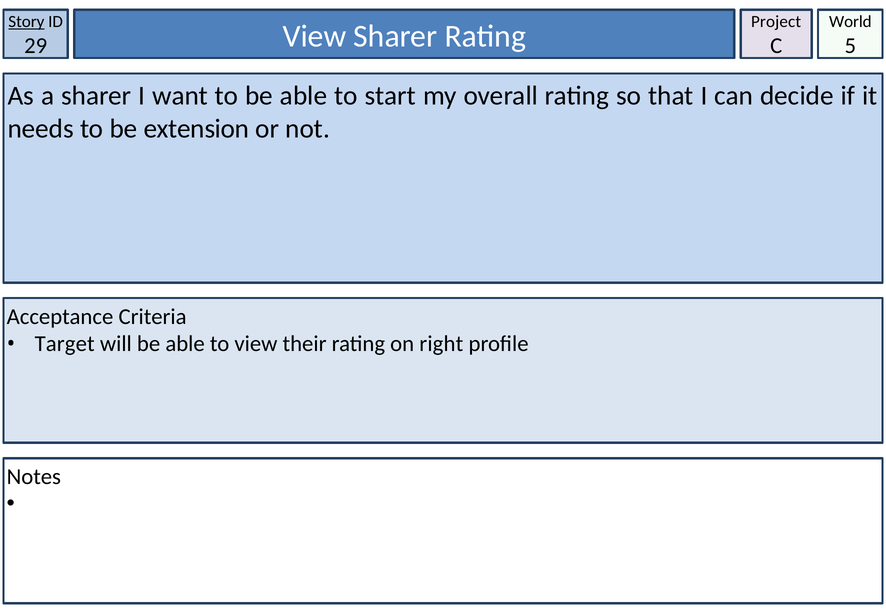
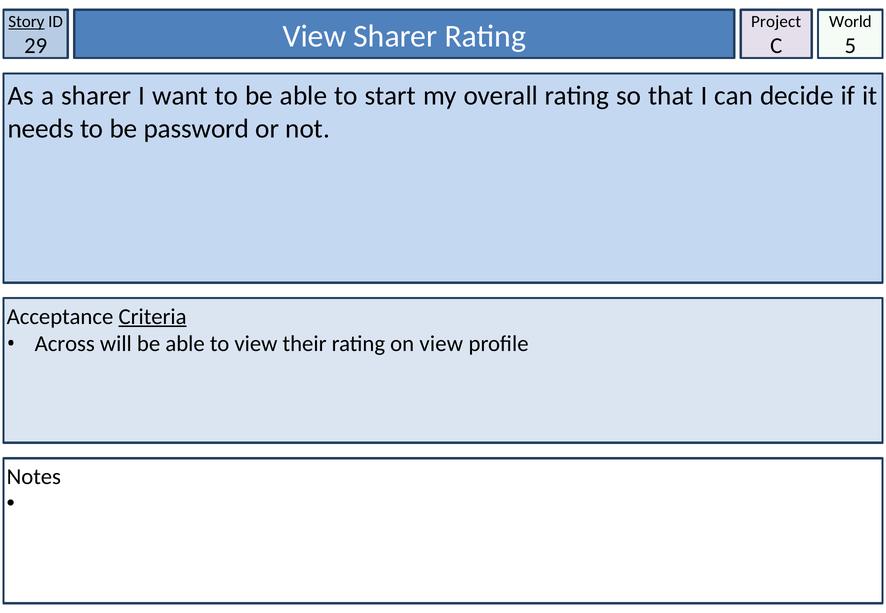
extension: extension -> password
Criteria underline: none -> present
Target: Target -> Across
on right: right -> view
